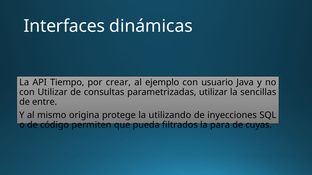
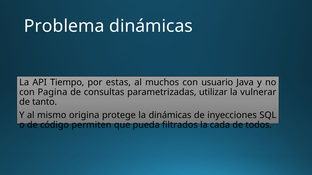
Interfaces: Interfaces -> Problema
crear: crear -> estas
ejemplo: ejemplo -> muchos
con Utilizar: Utilizar -> Pagina
sencillas: sencillas -> vulnerar
entre: entre -> tanto
la utilizando: utilizando -> dinámicas
para: para -> cada
cuyas: cuyas -> todos
